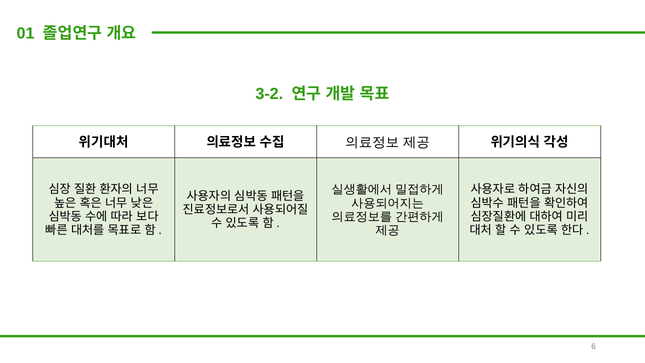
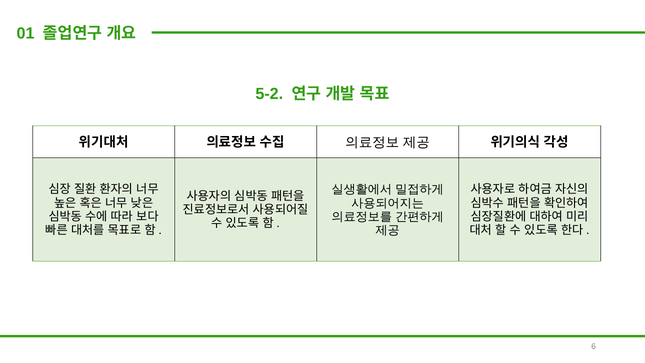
3-2: 3-2 -> 5-2
